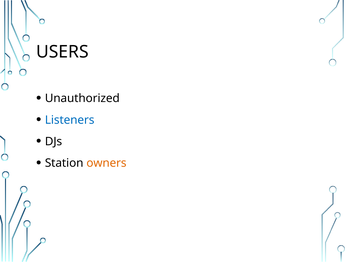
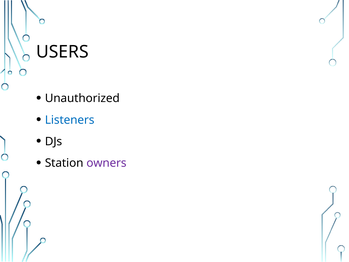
owners colour: orange -> purple
